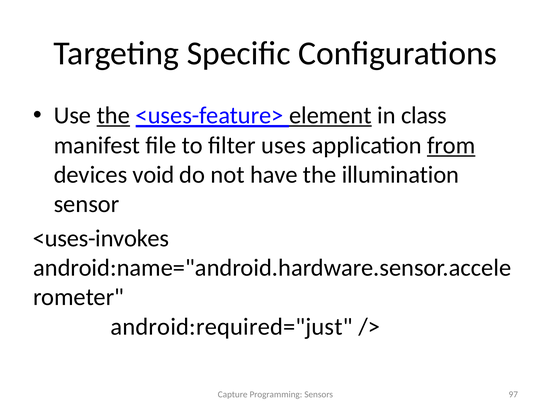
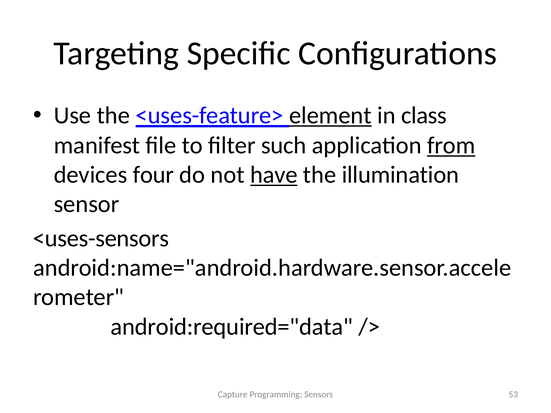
the at (113, 116) underline: present -> none
uses: uses -> such
void: void -> four
have underline: none -> present
<uses-invokes: <uses-invokes -> <uses-sensors
android:required="just: android:required="just -> android:required="data
97: 97 -> 53
